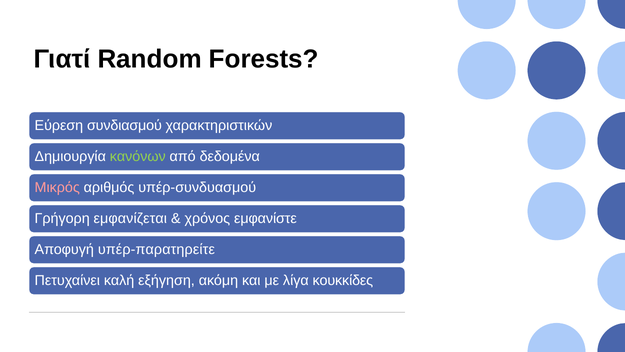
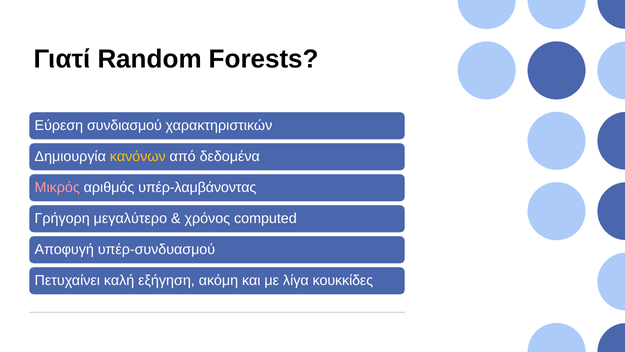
κανόνων colour: light green -> yellow
υπέρ-συνδυασμού: υπέρ-συνδυασμού -> υπέρ-λαμβάνοντας
εμφανίζεται: εμφανίζεται -> μεγαλύτερο
εμφανίστε: εμφανίστε -> computed
υπέρ-παρατηρείτε: υπέρ-παρατηρείτε -> υπέρ-συνδυασμού
